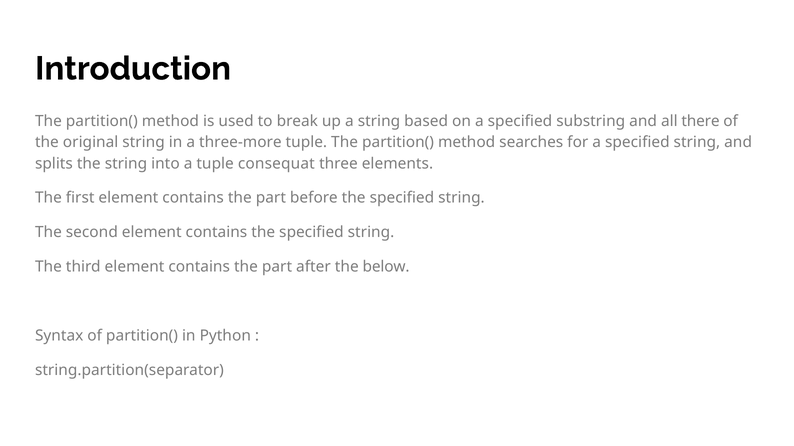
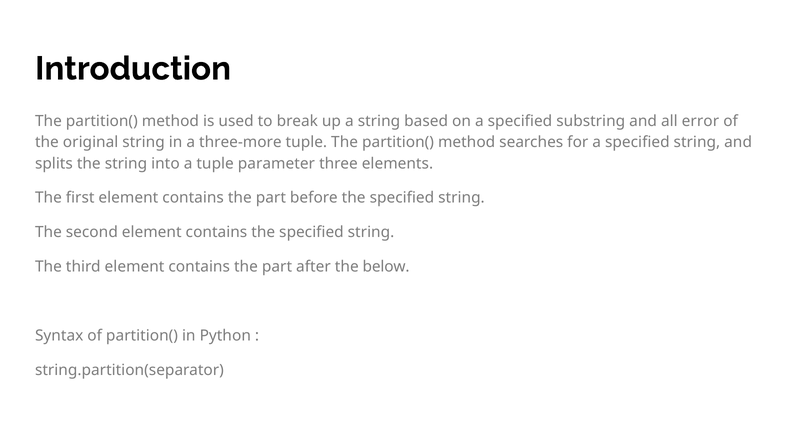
there: there -> error
consequat: consequat -> parameter
